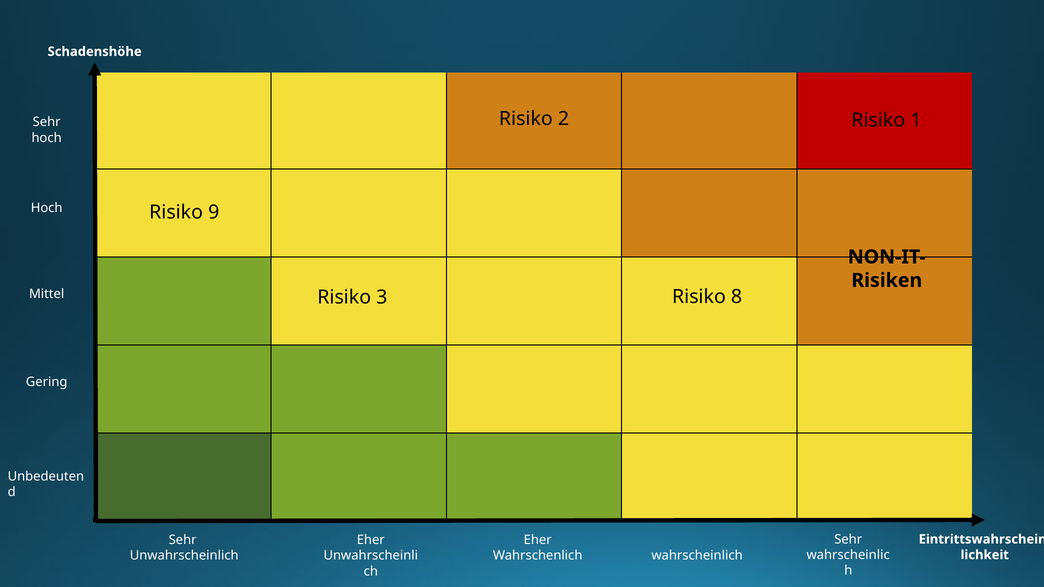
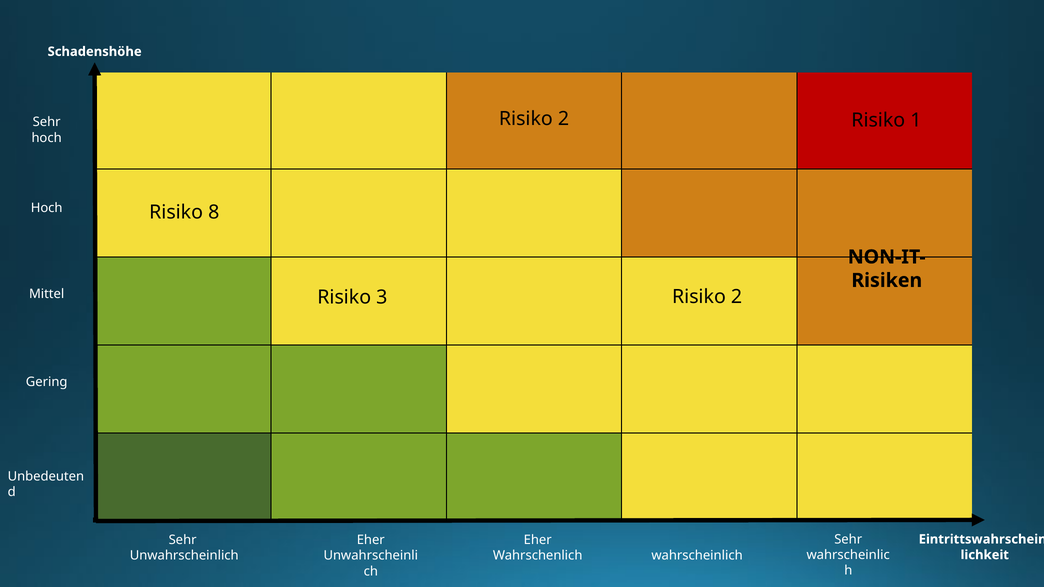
9: 9 -> 8
8 at (737, 297): 8 -> 2
